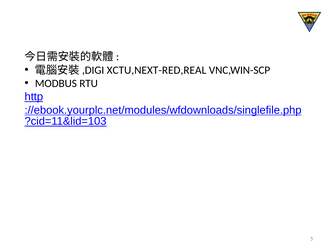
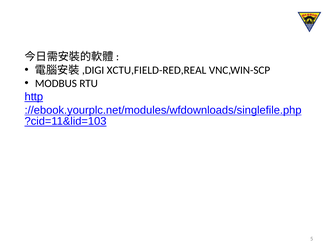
XCTU,NEXT-RED,REAL: XCTU,NEXT-RED,REAL -> XCTU,FIELD-RED,REAL
